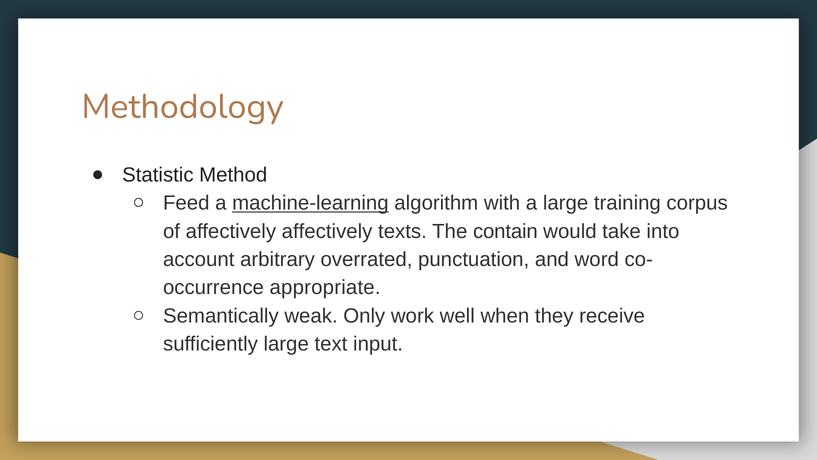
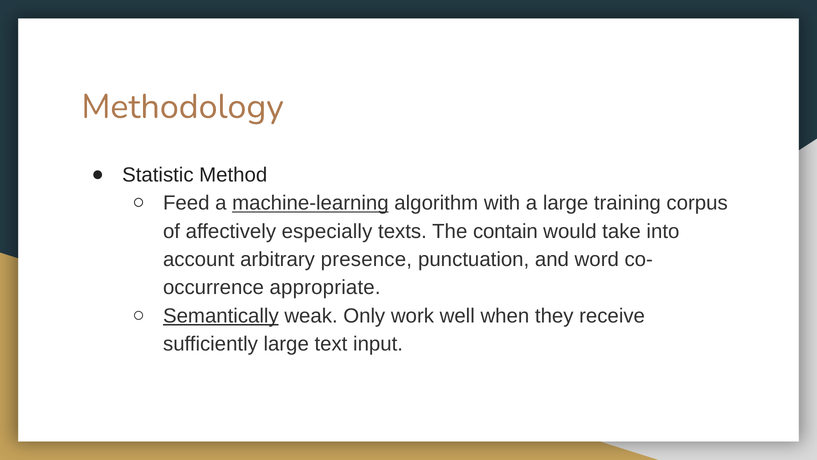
affectively affectively: affectively -> especially
overrated: overrated -> presence
Semantically underline: none -> present
